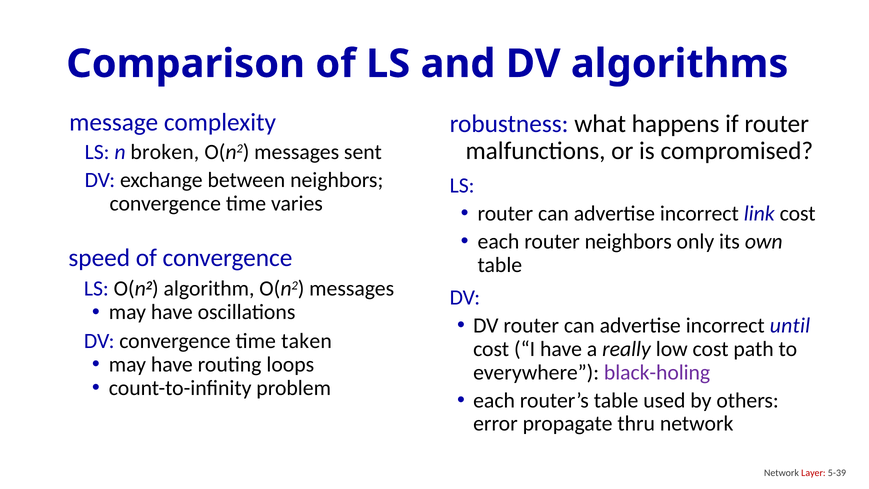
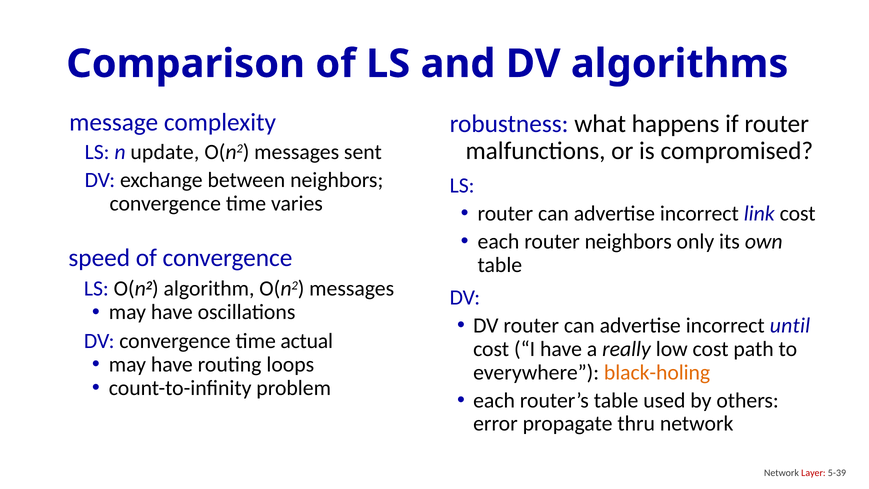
broken: broken -> update
taken: taken -> actual
black-holing colour: purple -> orange
